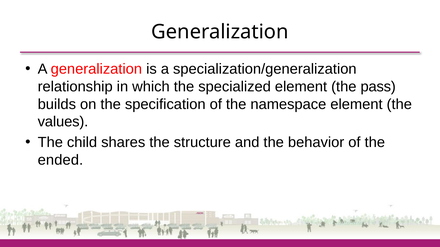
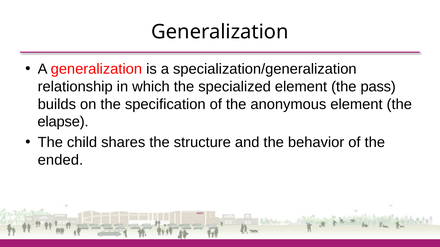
namespace: namespace -> anonymous
values: values -> elapse
